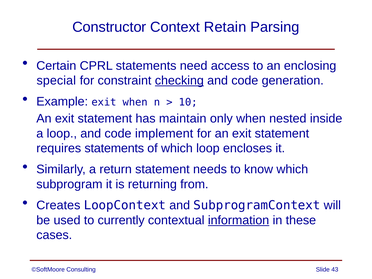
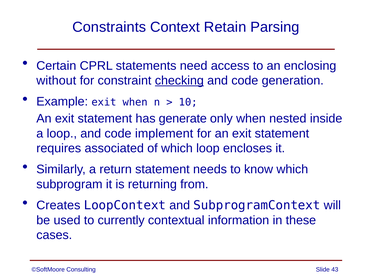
Constructor: Constructor -> Constraints
special: special -> without
maintain: maintain -> generate
requires statements: statements -> associated
information underline: present -> none
